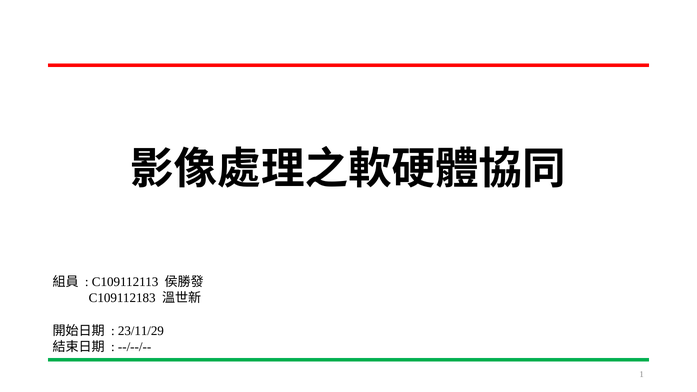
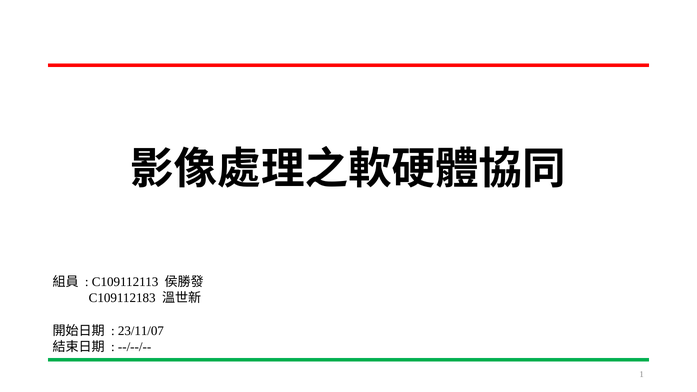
23/11/29: 23/11/29 -> 23/11/07
